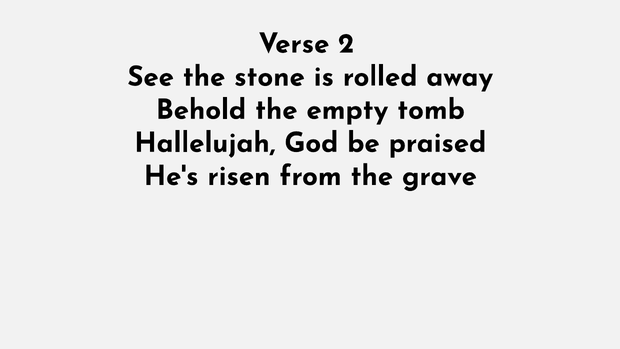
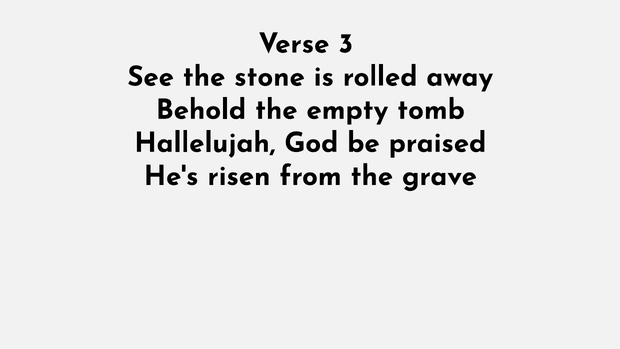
2: 2 -> 3
